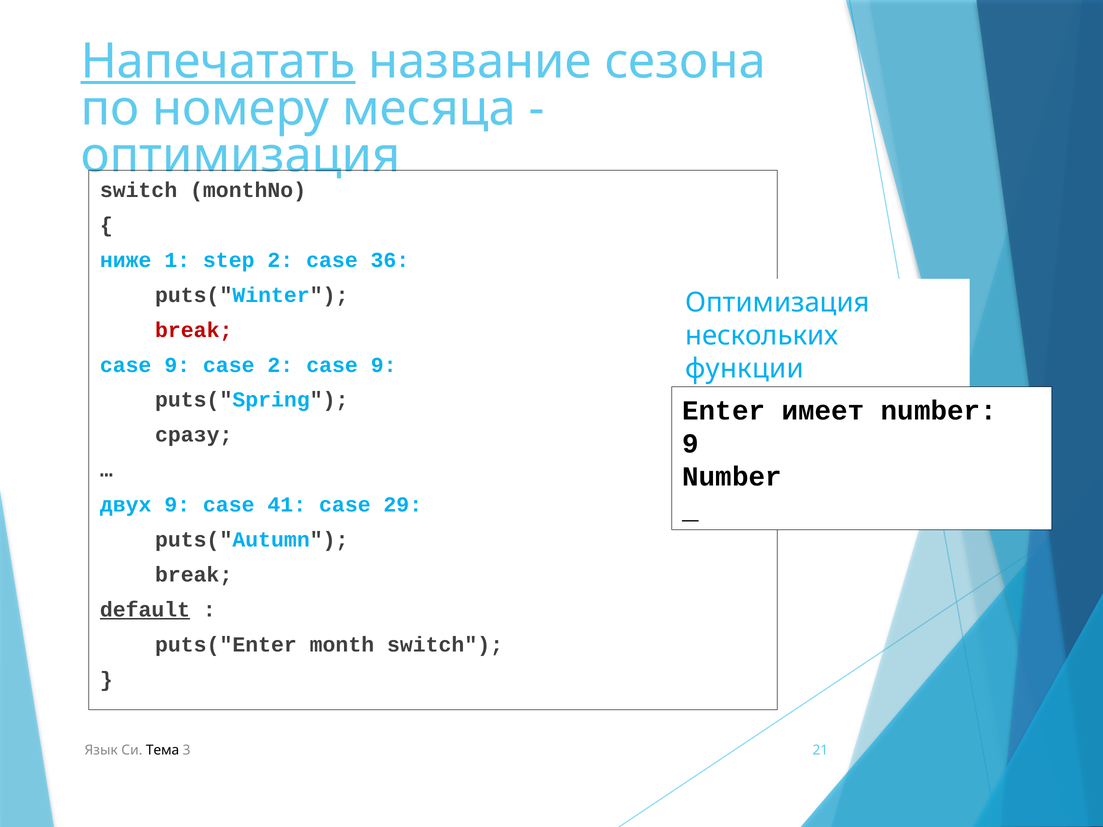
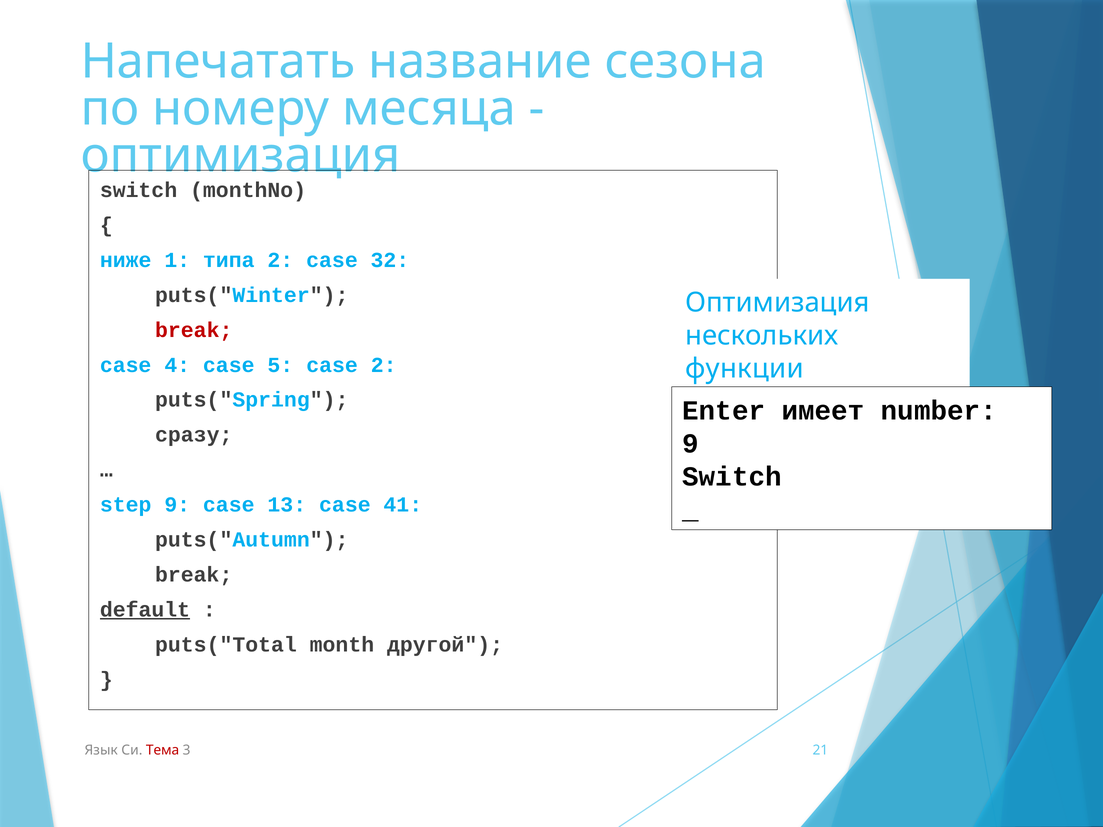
Напечатать underline: present -> none
step: step -> типа
36: 36 -> 32
9 at (177, 365): 9 -> 4
case 2: 2 -> 5
9 at (384, 365): 9 -> 2
Number at (732, 477): Number -> Switch
двух: двух -> step
41: 41 -> 13
29: 29 -> 41
puts("Enter: puts("Enter -> puts("Total
month switch: switch -> другой
Тема colour: black -> red
